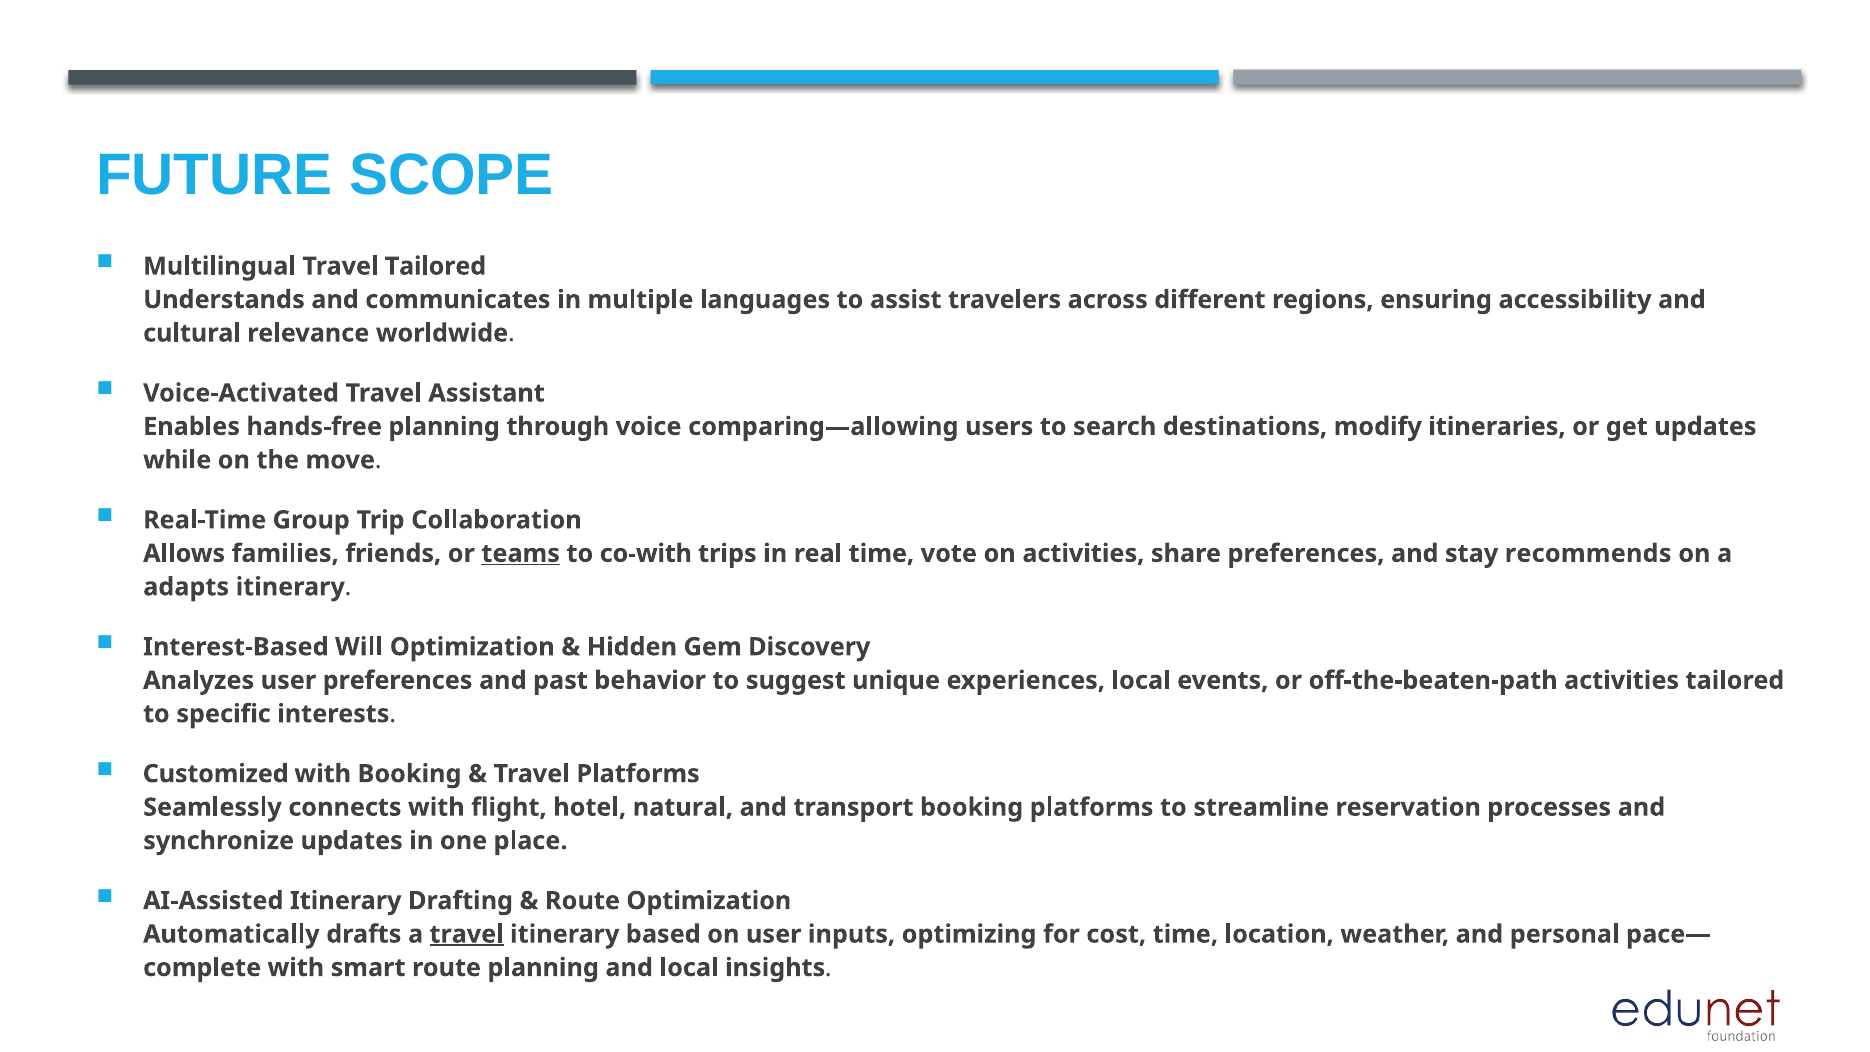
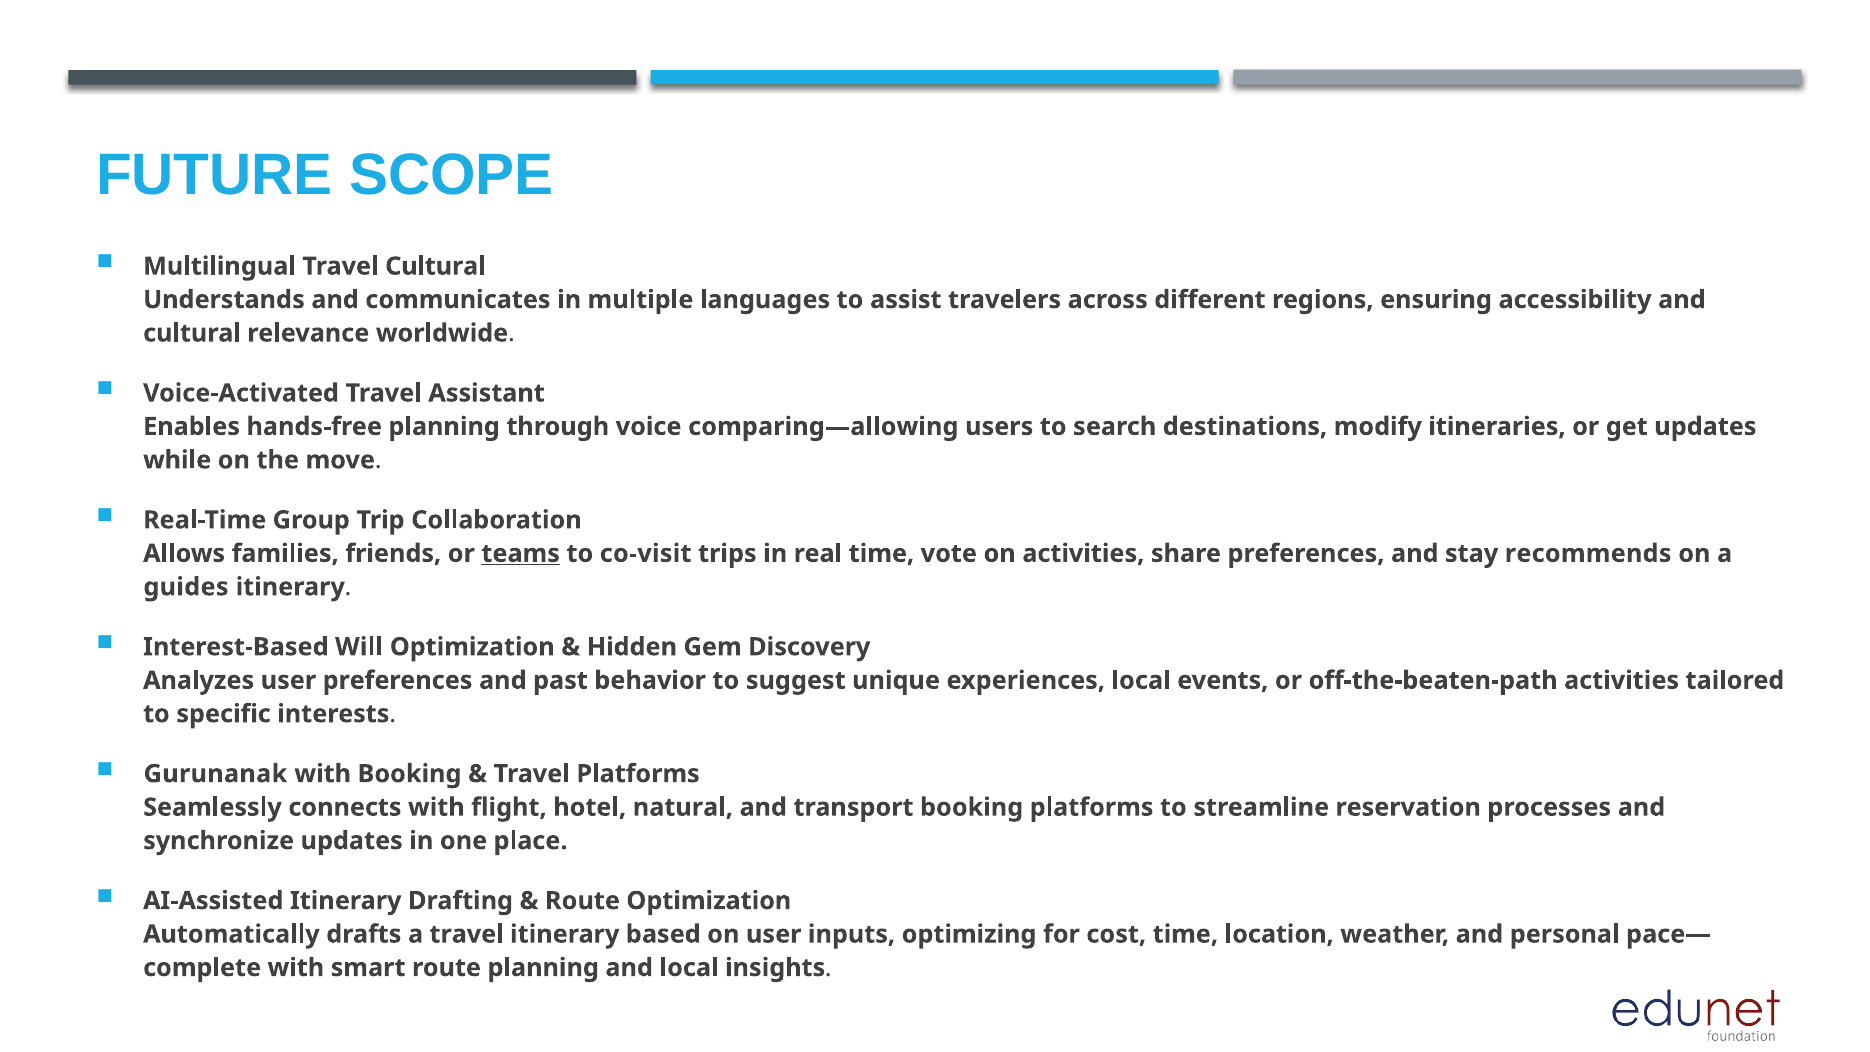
Travel Tailored: Tailored -> Cultural
co-with: co-with -> co-visit
adapts: adapts -> guides
Customized: Customized -> Gurunanak
travel at (467, 934) underline: present -> none
